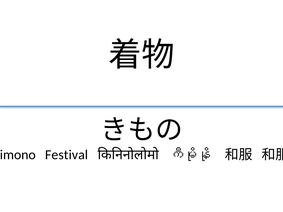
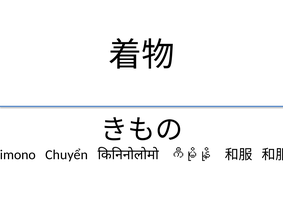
Festival: Festival -> Chuyển
